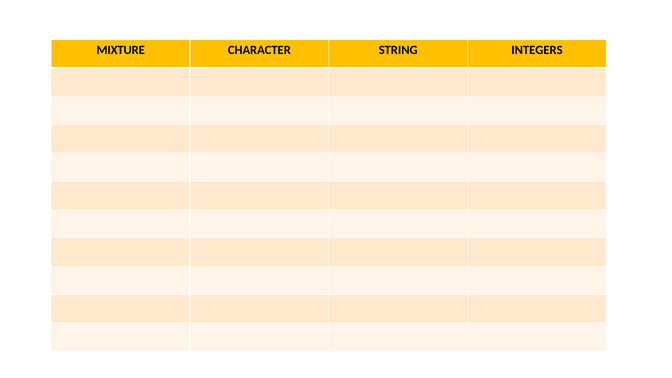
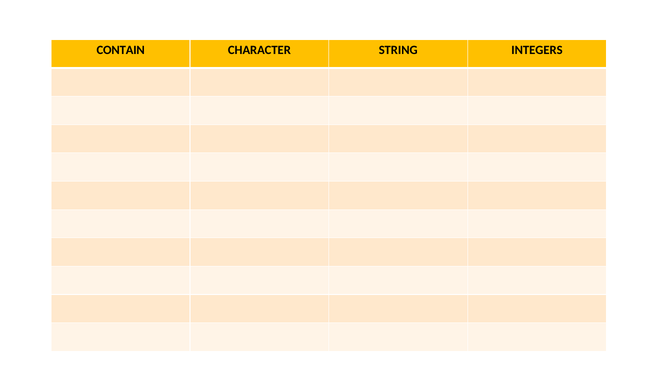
MIXTURE: MIXTURE -> CONTAIN
